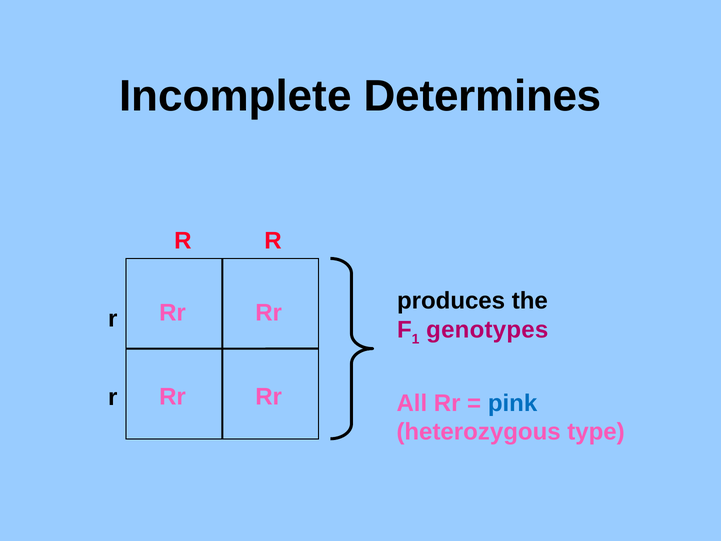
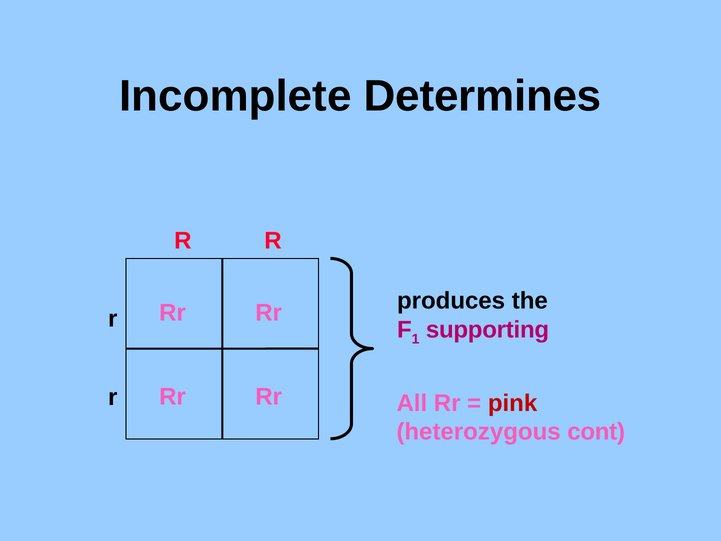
genotypes: genotypes -> supporting
pink colour: blue -> red
type: type -> cont
